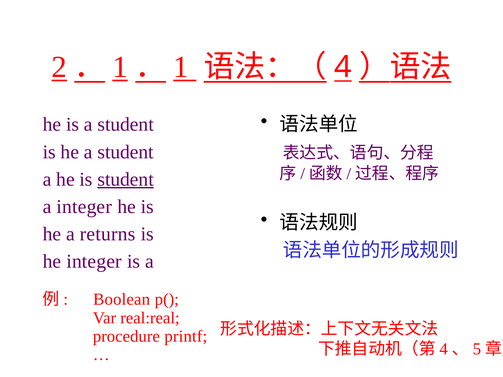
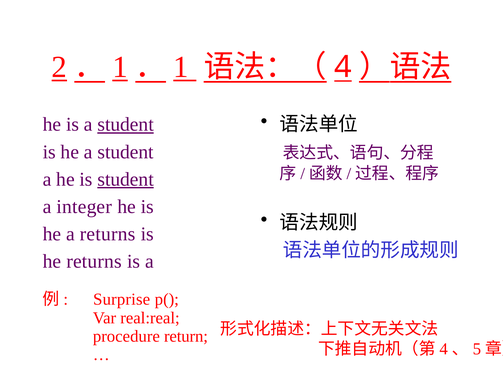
student at (126, 125) underline: none -> present
he integer: integer -> returns
Boolean: Boolean -> Surprise
printf: printf -> return
